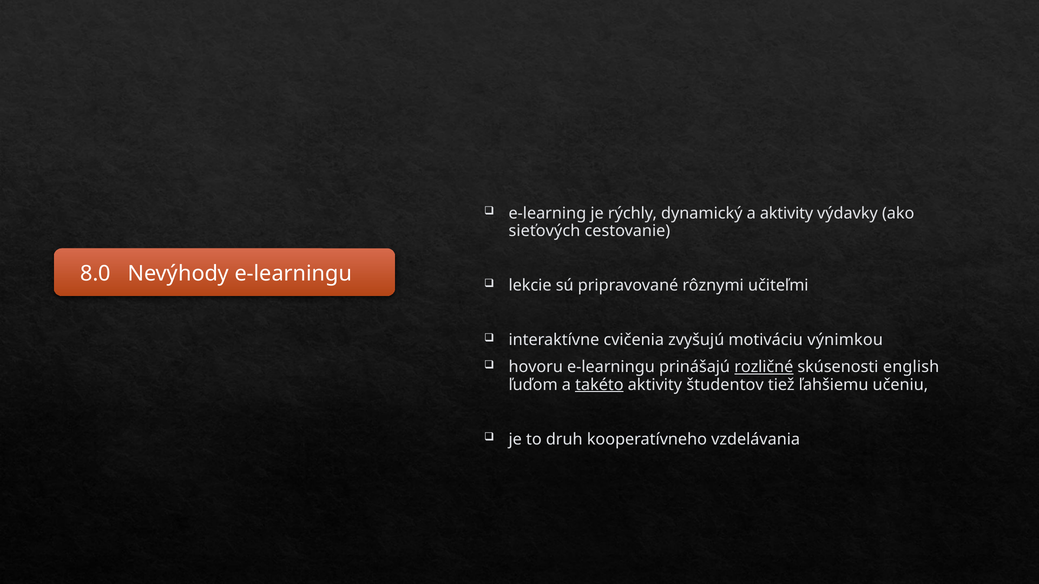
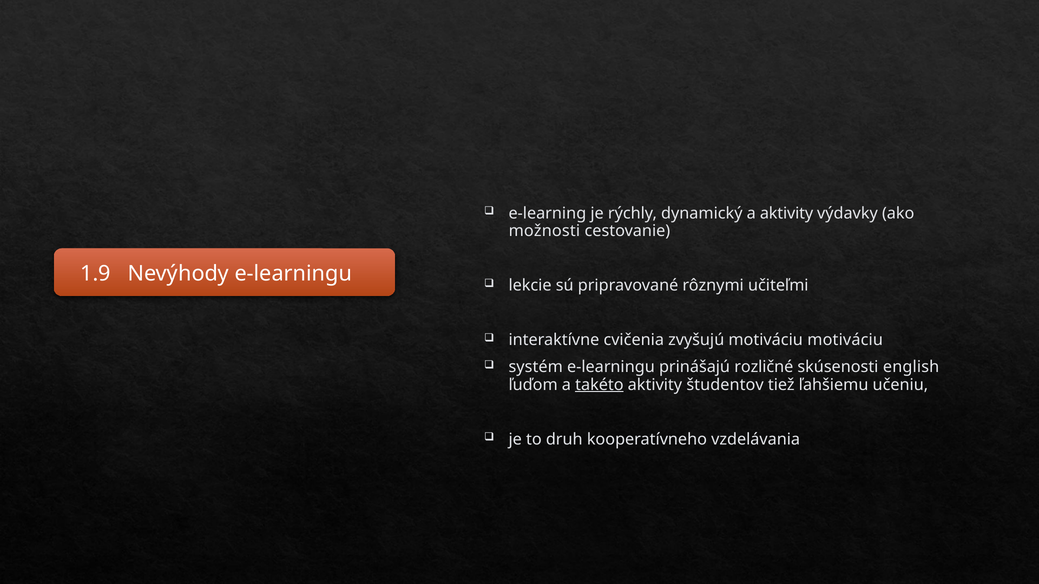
sieťových: sieťových -> možnosti
8.0: 8.0 -> 1.9
motiváciu výnimkou: výnimkou -> motiváciu
hovoru: hovoru -> systém
rozličné underline: present -> none
